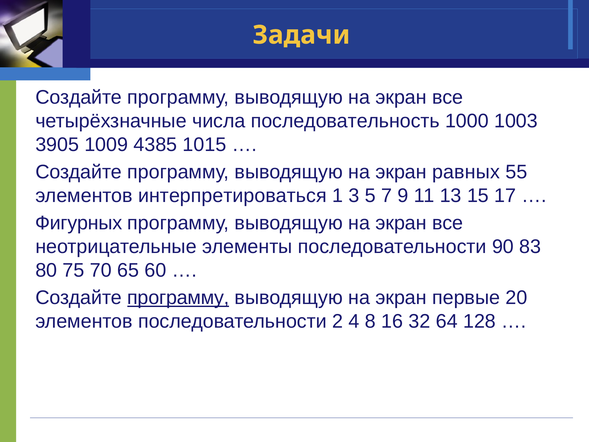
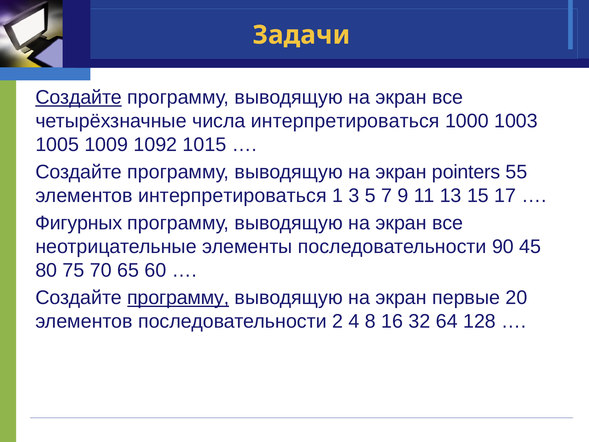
Создайте at (79, 97) underline: none -> present
числа последовательность: последовательность -> интерпретироваться
3905: 3905 -> 1005
4385: 4385 -> 1092
равных: равных -> pointers
83: 83 -> 45
